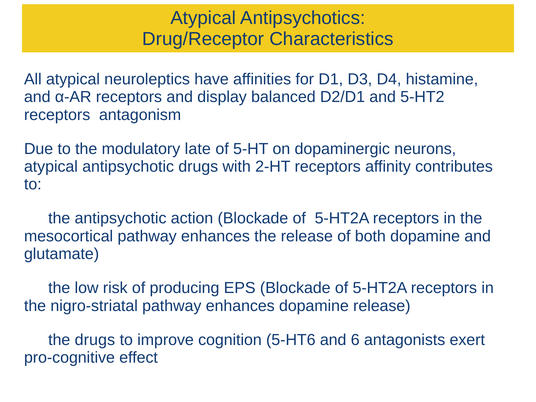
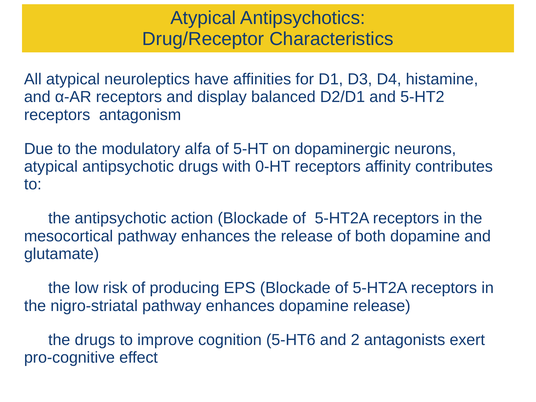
late: late -> alfa
2-HT: 2-HT -> 0-HT
6: 6 -> 2
